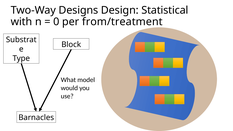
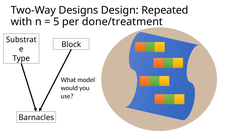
Statistical: Statistical -> Repeated
0: 0 -> 5
from/treatment: from/treatment -> done/treatment
